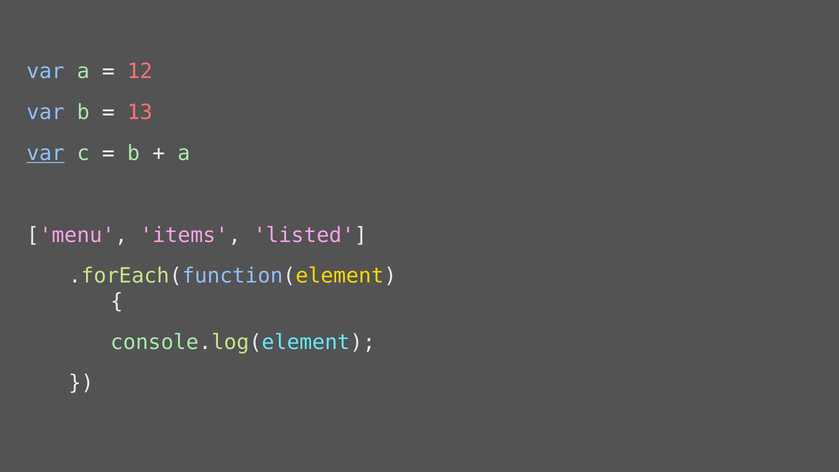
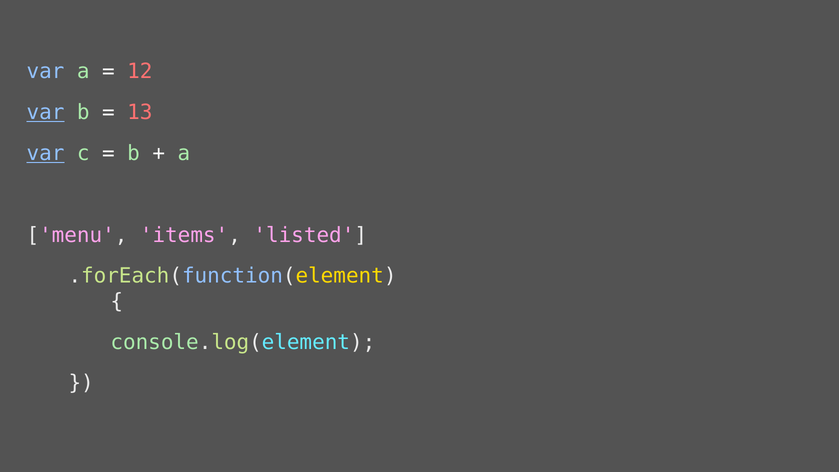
var at (45, 112) underline: none -> present
